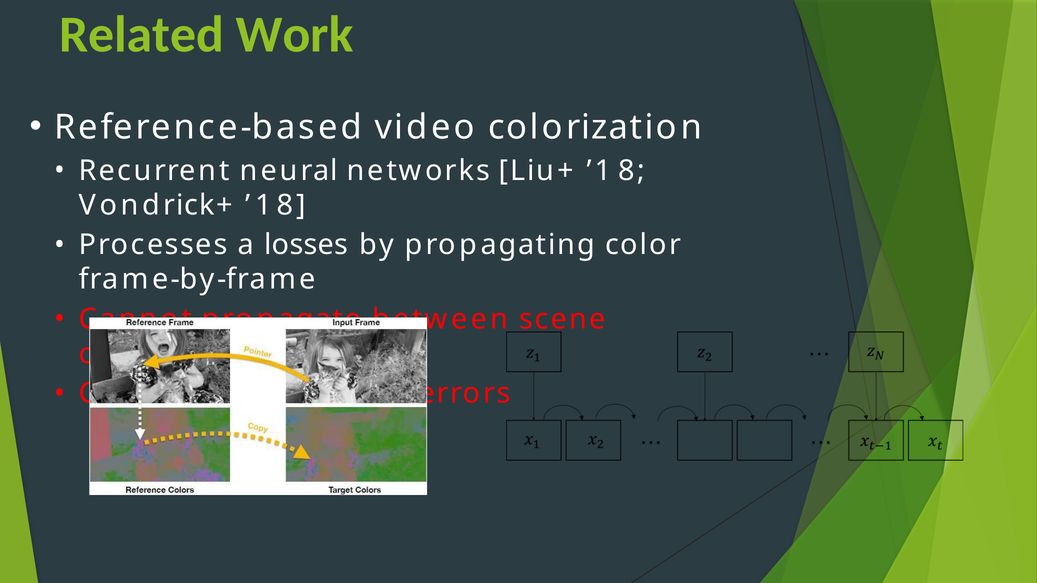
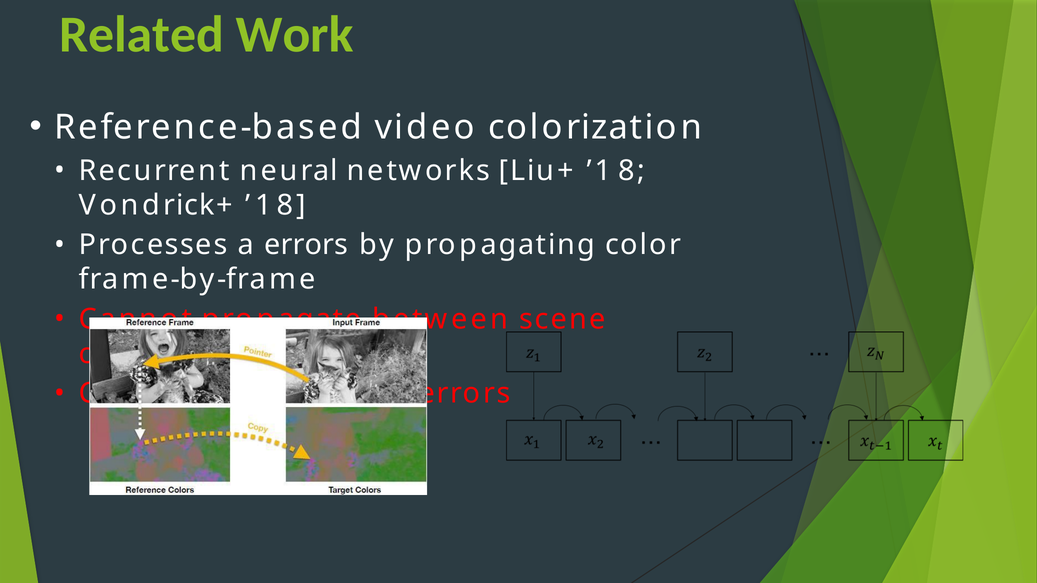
a losses: losses -> errors
